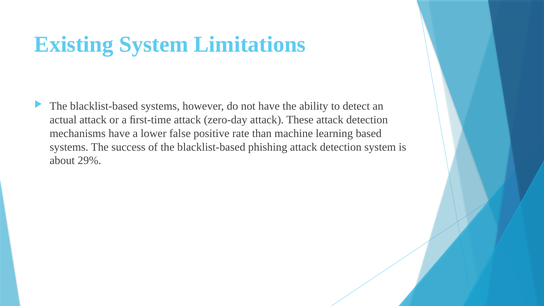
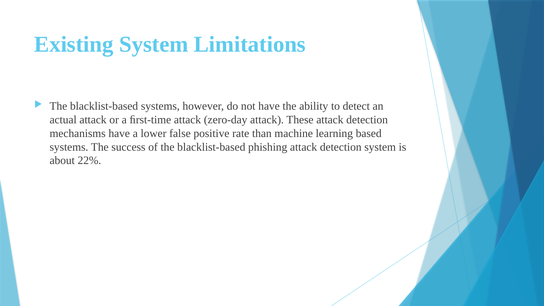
29%: 29% -> 22%
